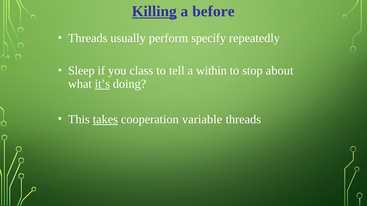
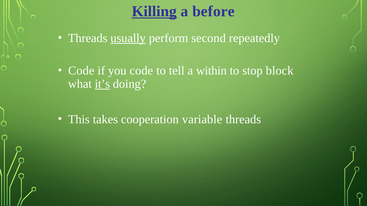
usually underline: none -> present
specify: specify -> second
Sleep at (81, 71): Sleep -> Code
you class: class -> code
about: about -> block
takes underline: present -> none
